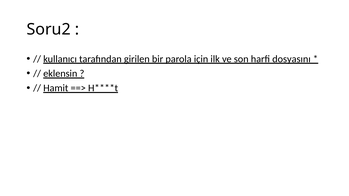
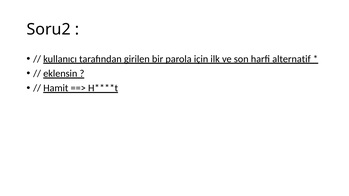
dosyasını: dosyasını -> alternatif
